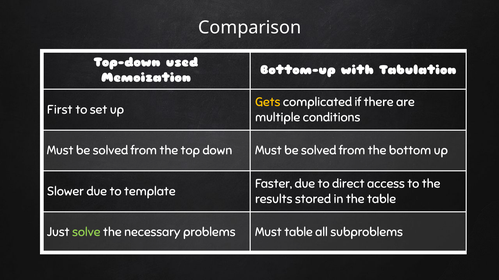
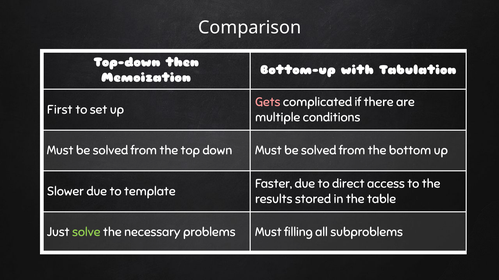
used: used -> then
Gets colour: yellow -> pink
Must table: table -> filling
